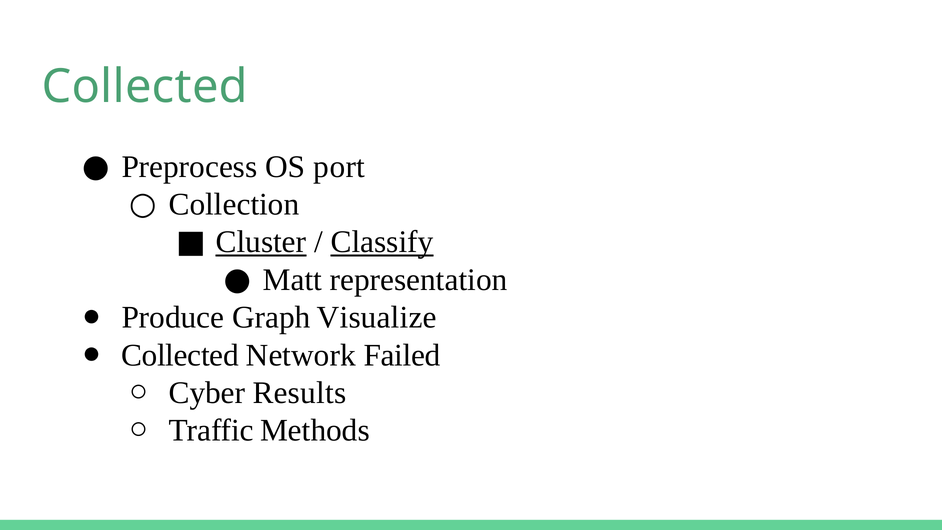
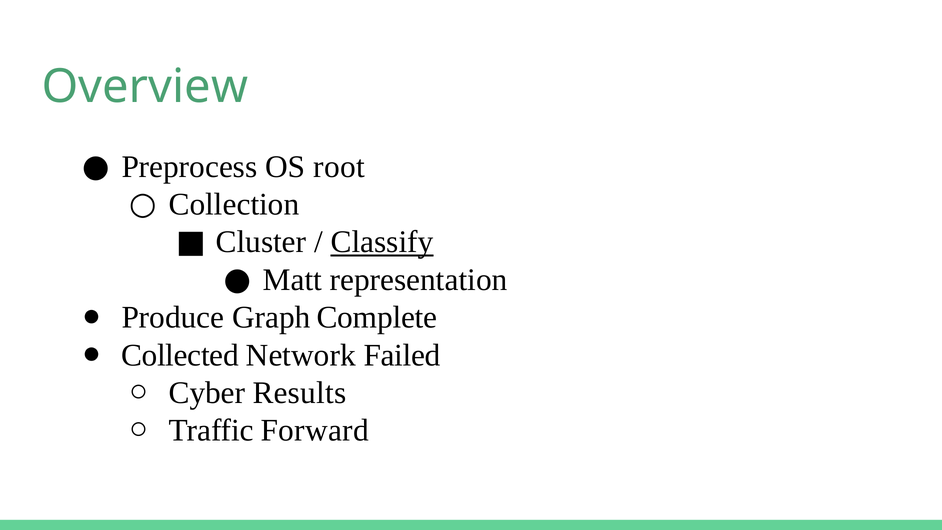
Collected at (145, 87): Collected -> Overview
port: port -> root
Cluster underline: present -> none
Visualize: Visualize -> Complete
Methods: Methods -> Forward
